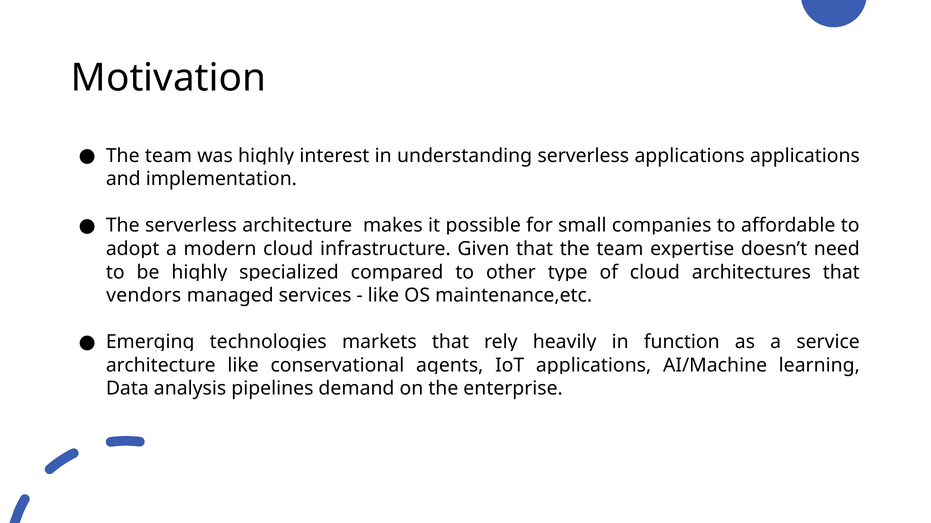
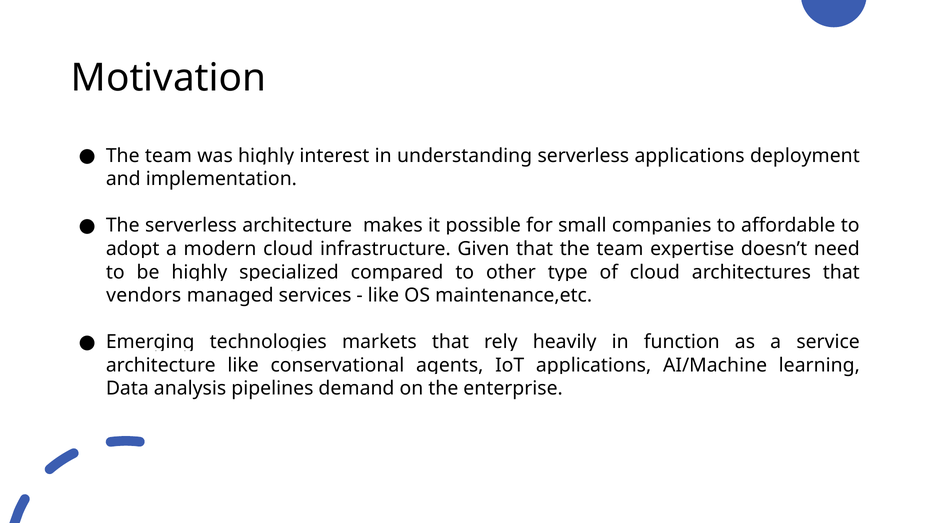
applications applications: applications -> deployment
